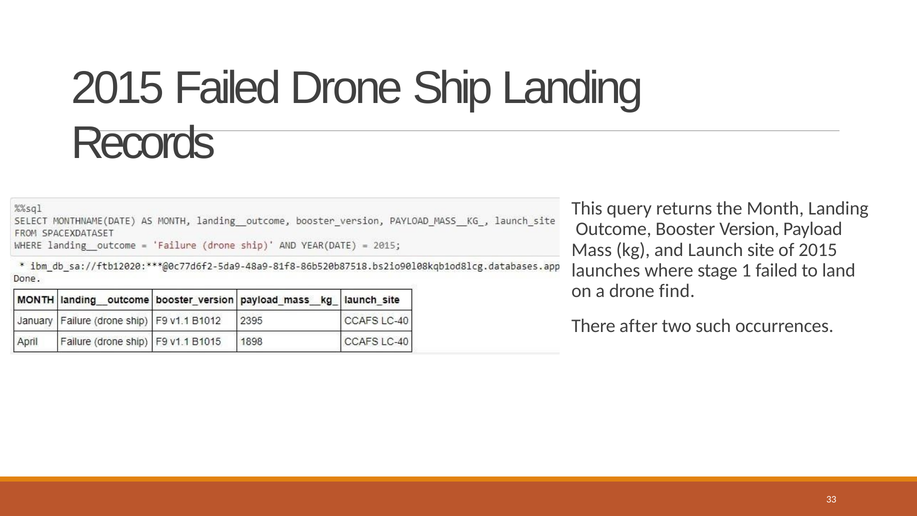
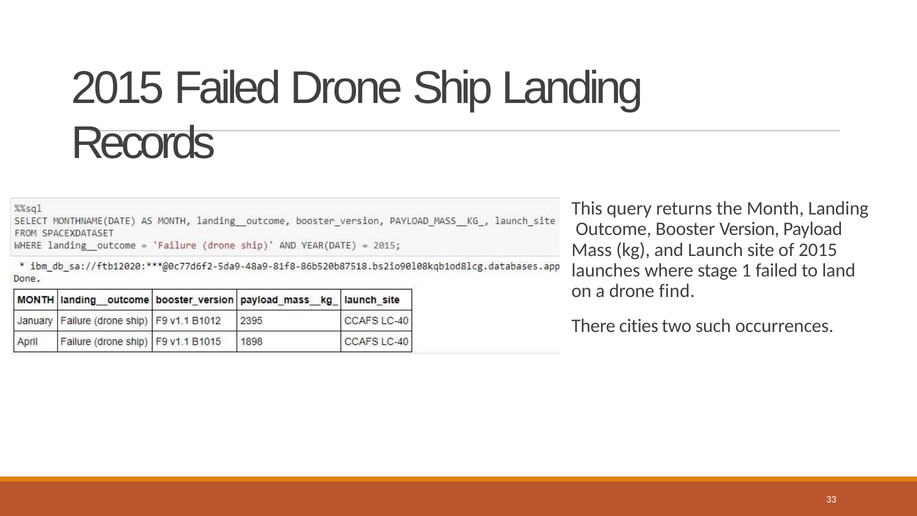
after: after -> cities
